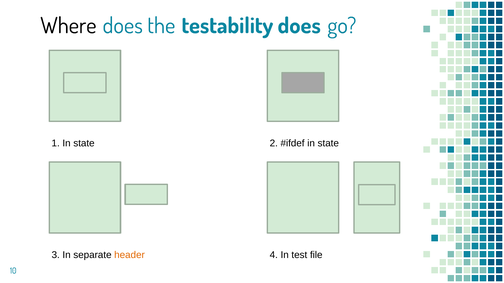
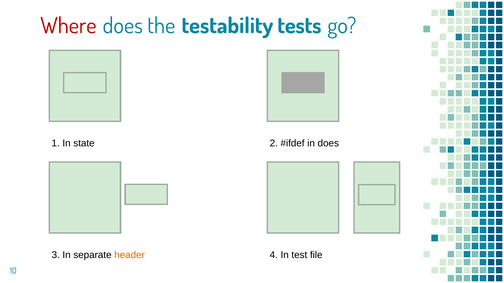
Where colour: black -> red
testability does: does -> tests
state at (328, 144): state -> does
